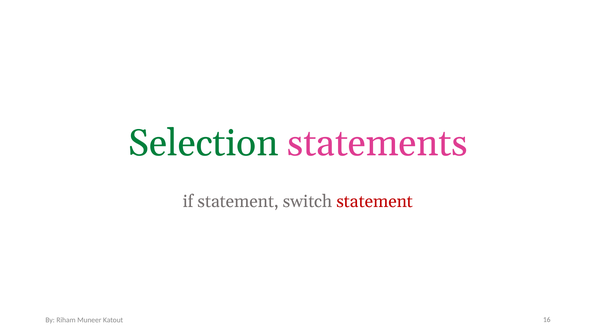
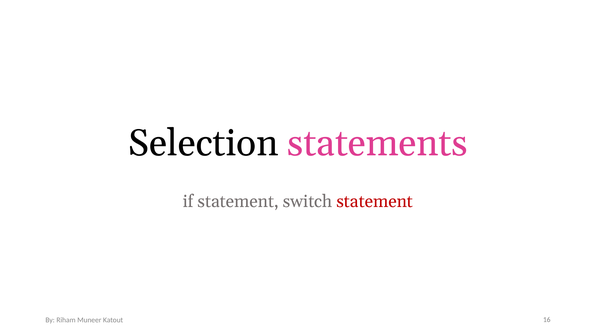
Selection colour: green -> black
